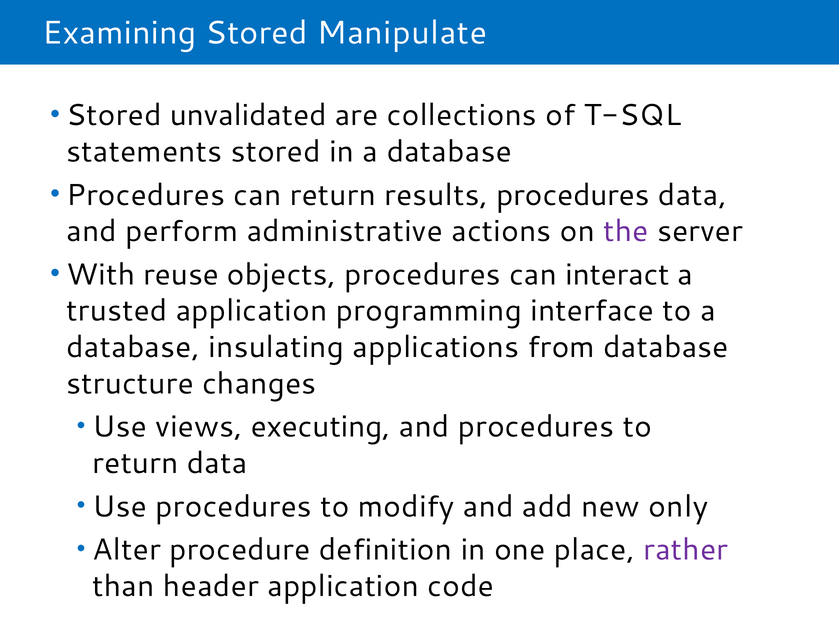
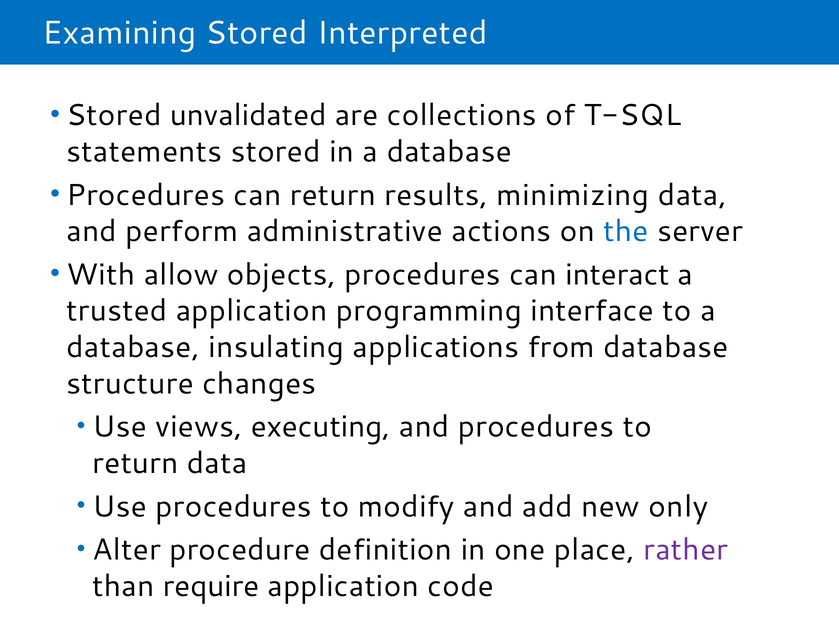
Manipulate: Manipulate -> Interpreted
results procedures: procedures -> minimizing
the colour: purple -> blue
reuse: reuse -> allow
header: header -> require
